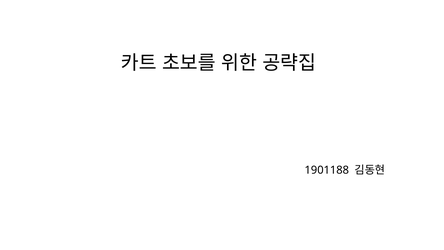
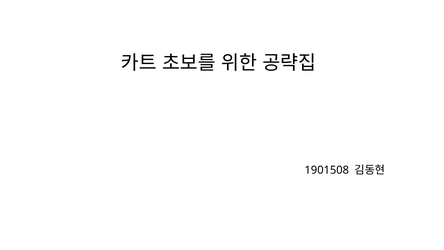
1901188: 1901188 -> 1901508
